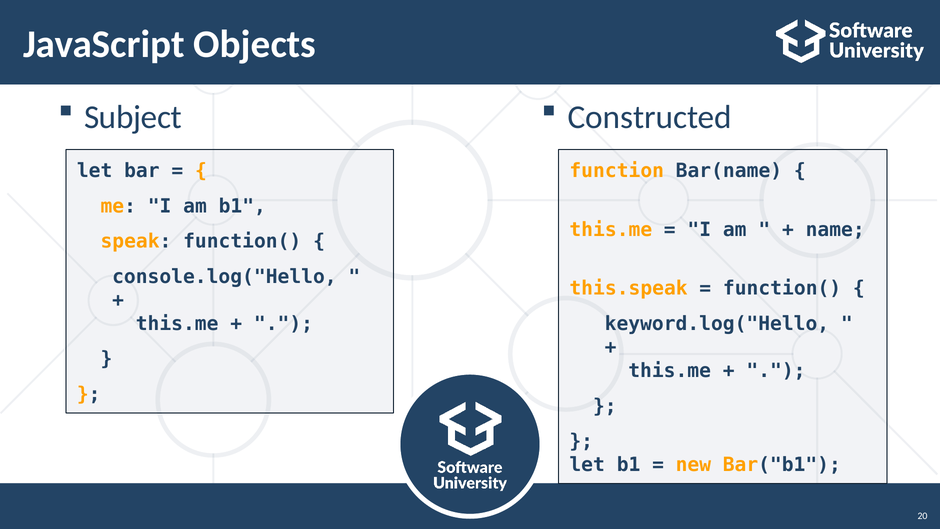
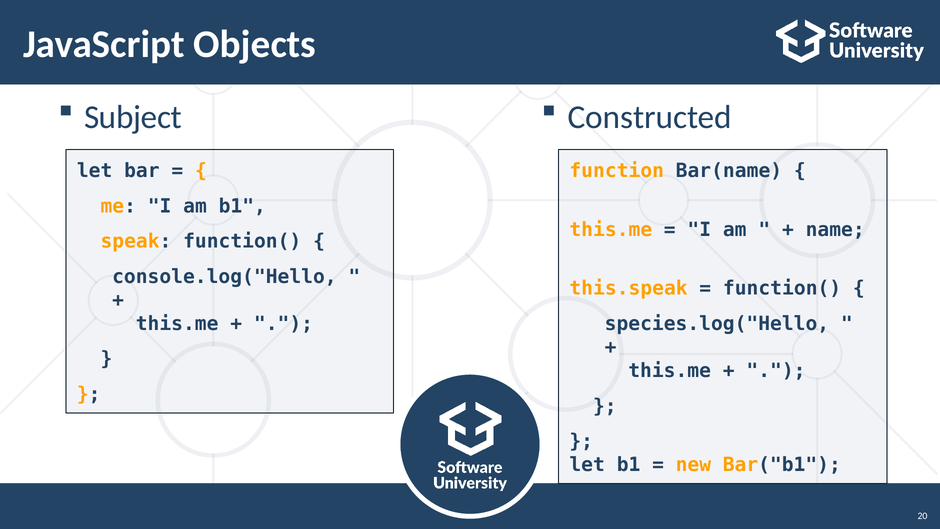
keyword.log("Hello: keyword.log("Hello -> species.log("Hello
